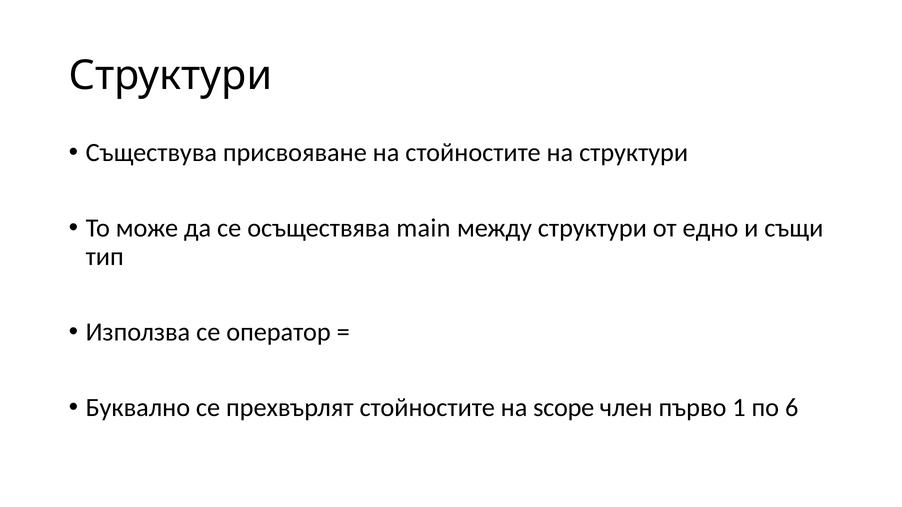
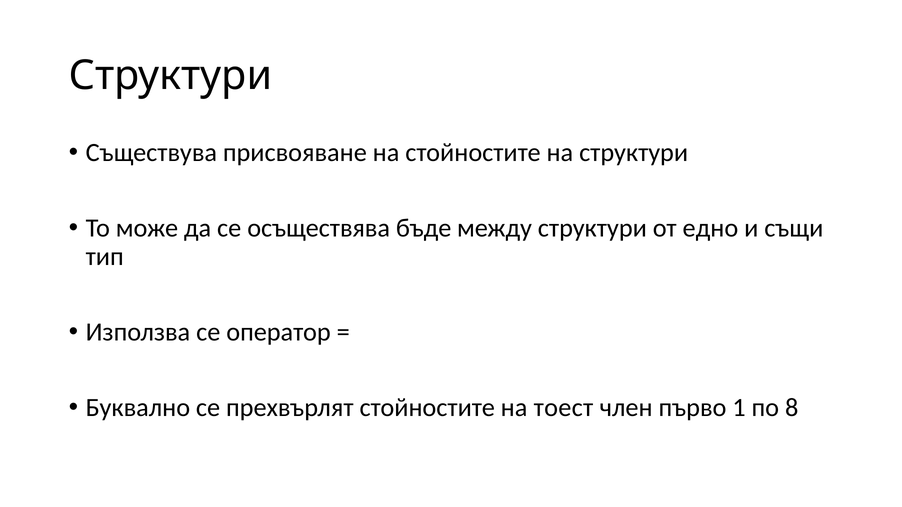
main: main -> бъде
scope: scope -> тоест
6: 6 -> 8
